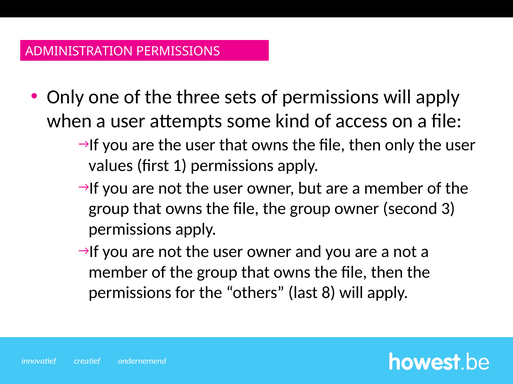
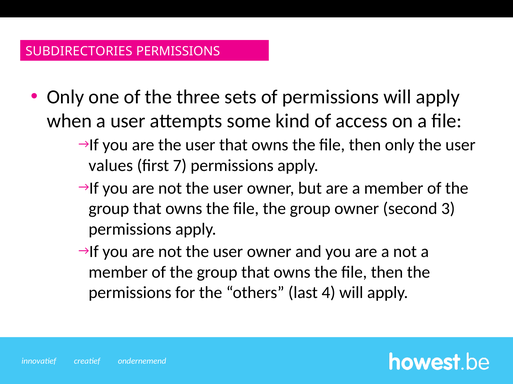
ADMINISTRATION: ADMINISTRATION -> SUBDIRECTORIES
1: 1 -> 7
8: 8 -> 4
